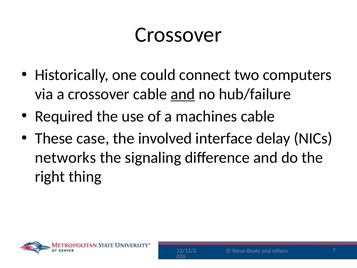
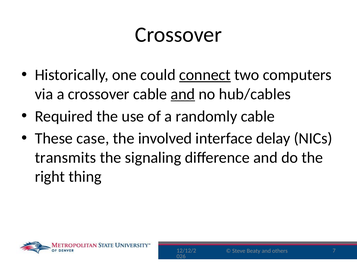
connect underline: none -> present
hub/failure: hub/failure -> hub/cables
machines: machines -> randomly
networks: networks -> transmits
